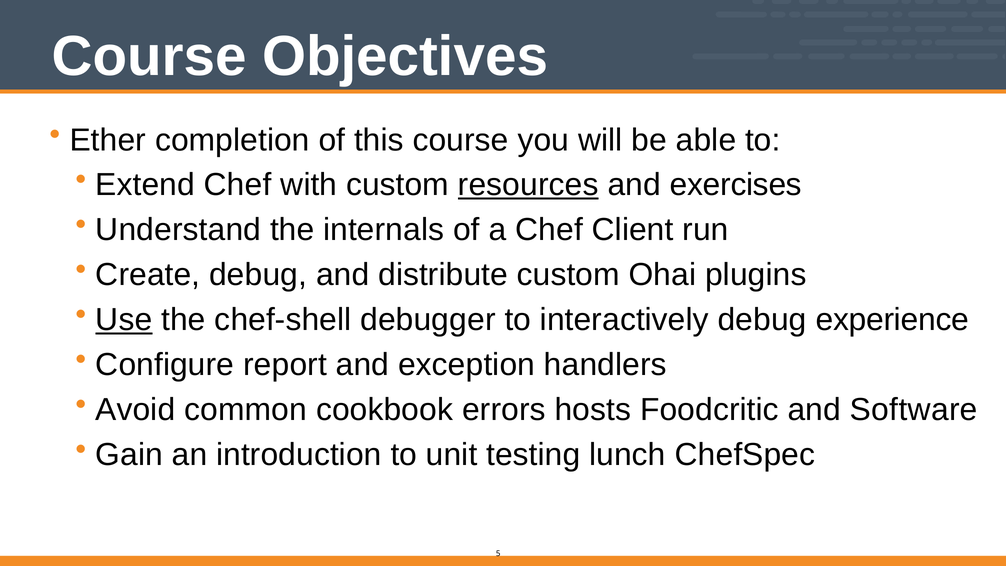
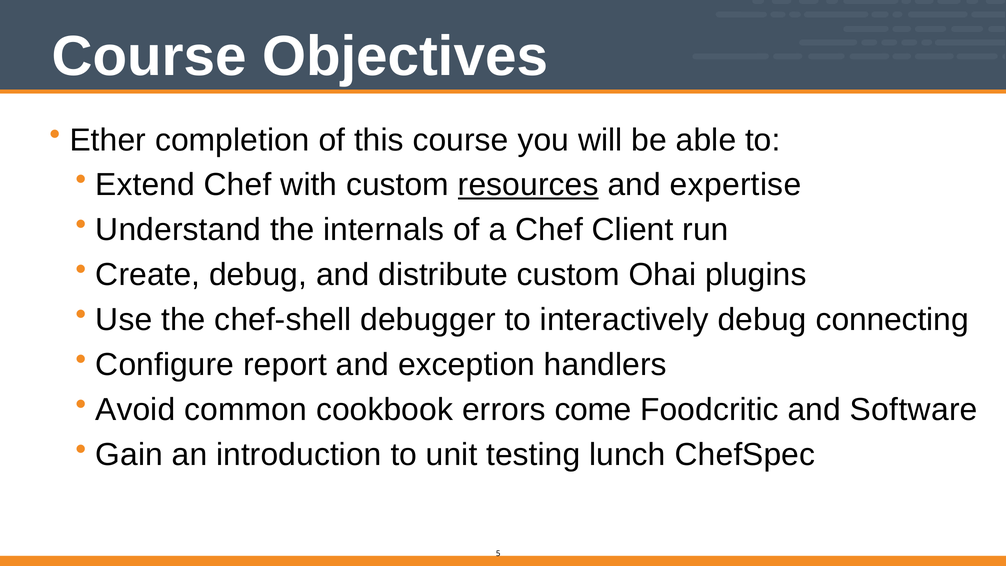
exercises: exercises -> expertise
Use underline: present -> none
experience: experience -> connecting
hosts: hosts -> come
